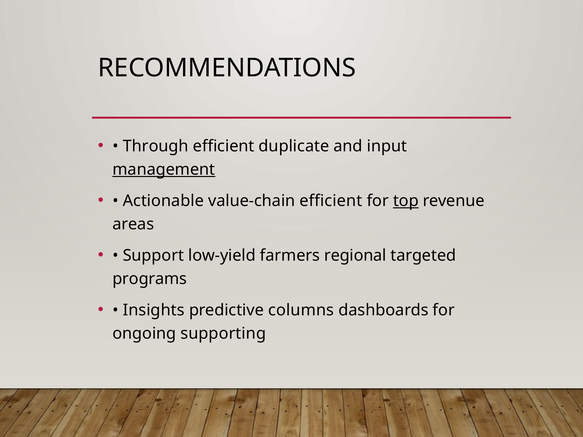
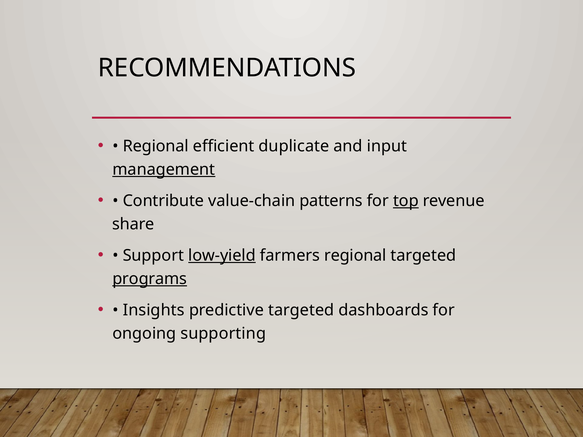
Through at (156, 146): Through -> Regional
Actionable: Actionable -> Contribute
value-chain efficient: efficient -> patterns
areas: areas -> share
low-yield underline: none -> present
programs underline: none -> present
predictive columns: columns -> targeted
